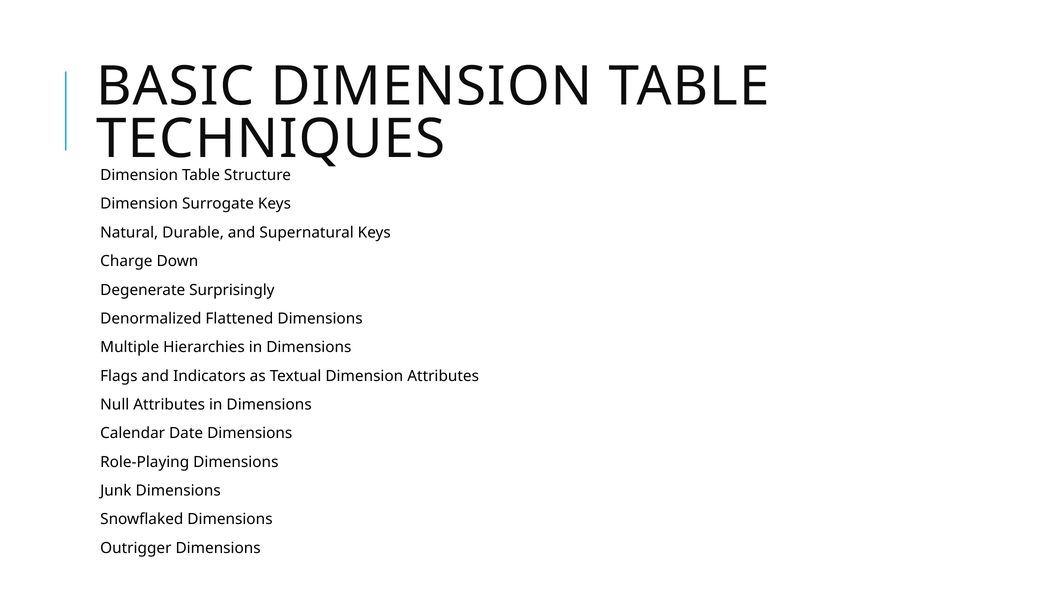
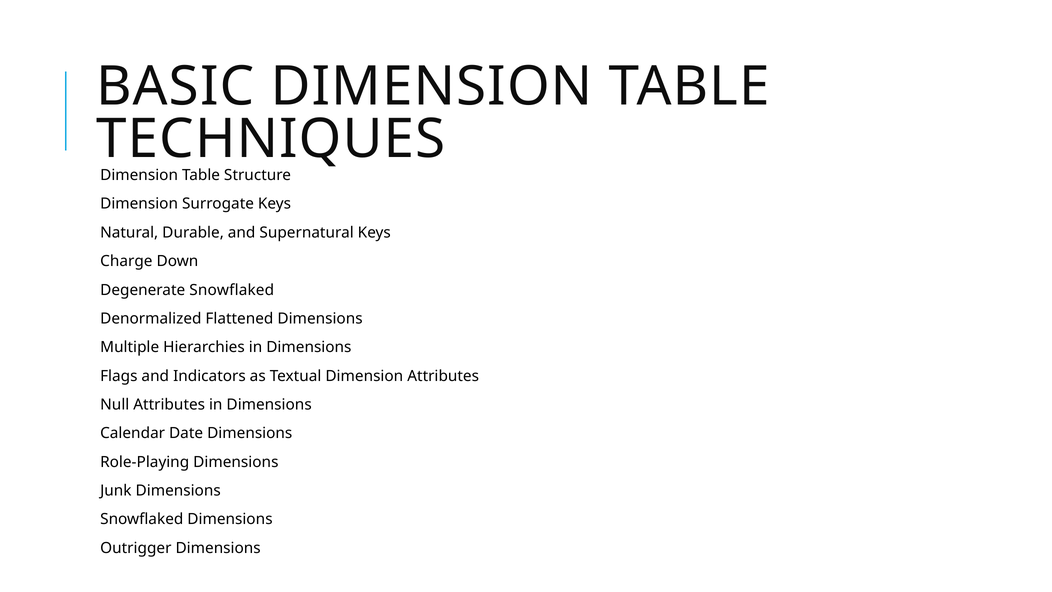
Degenerate Surprisingly: Surprisingly -> Snowflaked
